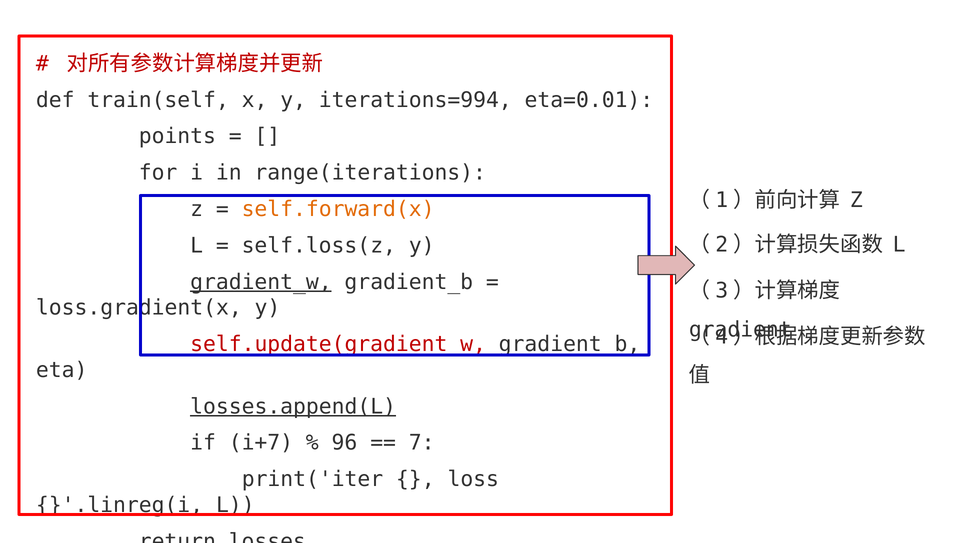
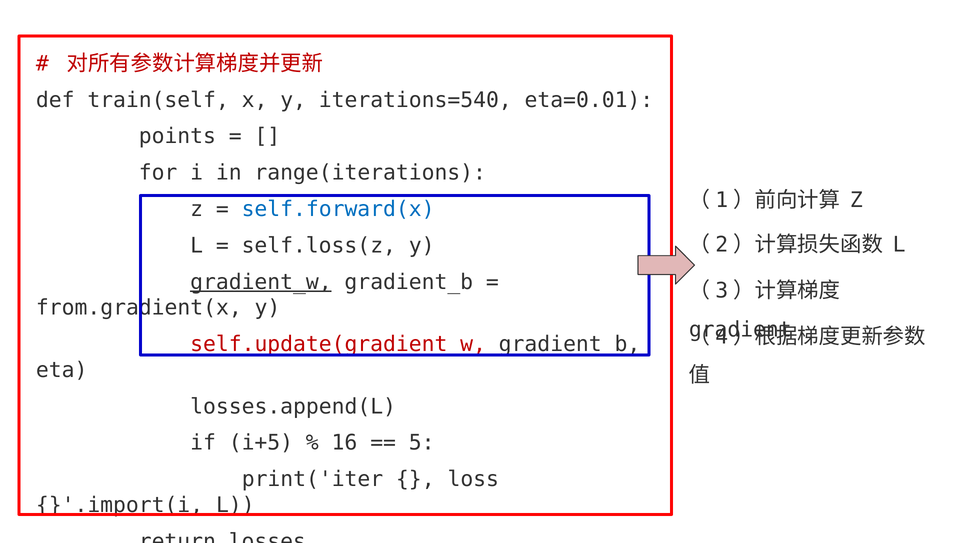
iterations=994: iterations=994 -> iterations=540
self.forward(x colour: orange -> blue
loss.gradient(x: loss.gradient(x -> from.gradient(x
losses.append(L underline: present -> none
i+7: i+7 -> i+5
96: 96 -> 16
7: 7 -> 5
}'.linreg(i: }'.linreg(i -> }'.import(i
